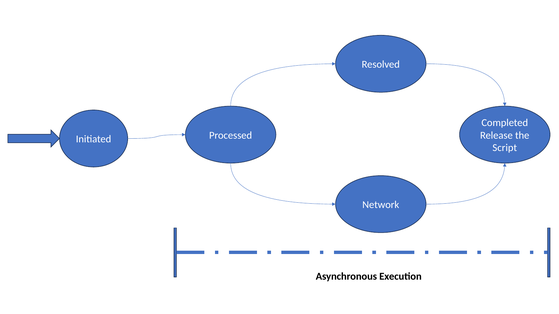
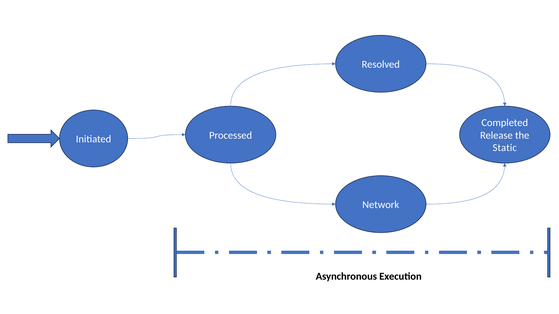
Script: Script -> Static
